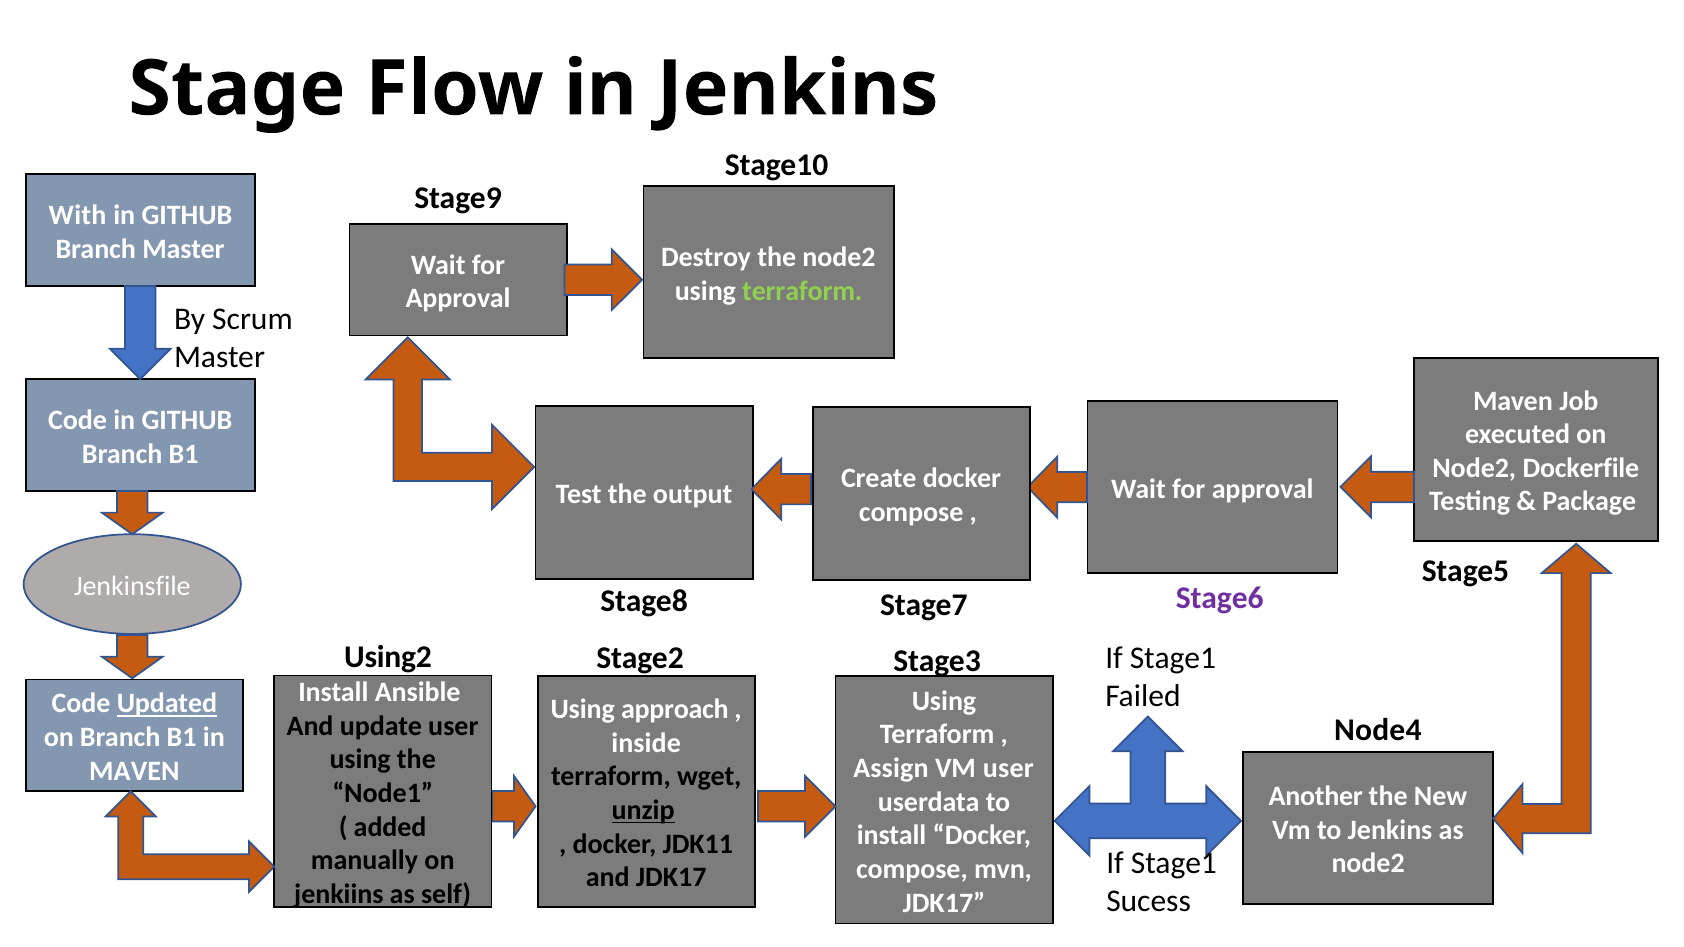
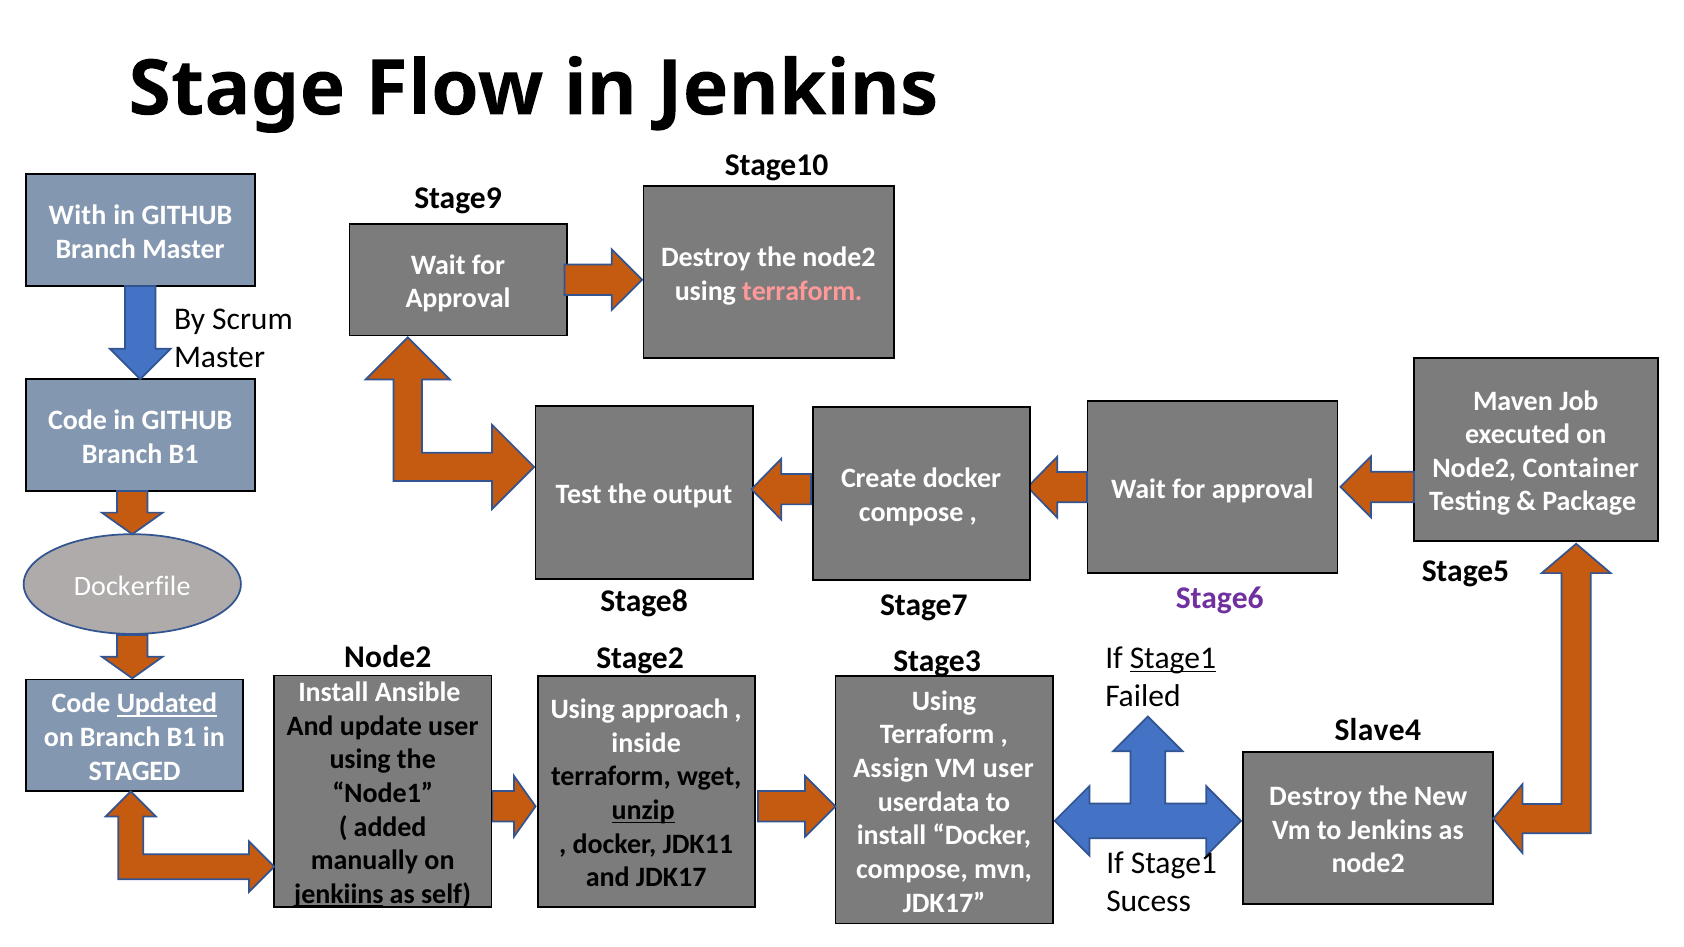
terraform at (802, 291) colour: light green -> pink
Dockerfile: Dockerfile -> Container
Jenkinsfile: Jenkinsfile -> Dockerfile
Using2 at (388, 657): Using2 -> Node2
Stage1 at (1173, 658) underline: none -> present
Node4: Node4 -> Slave4
MAVEN at (134, 771): MAVEN -> STAGED
Another at (1316, 796): Another -> Destroy
jenkiins underline: none -> present
